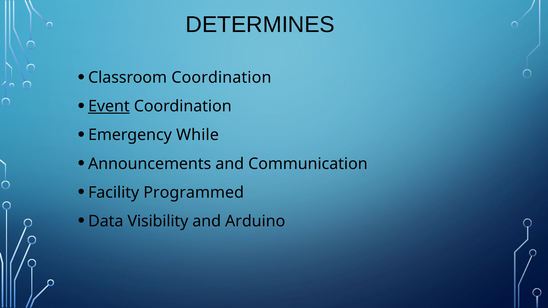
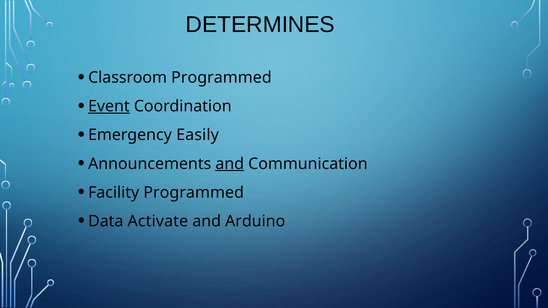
Classroom Coordination: Coordination -> Programmed
While: While -> Easily
and at (230, 164) underline: none -> present
Visibility: Visibility -> Activate
